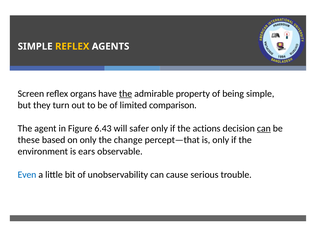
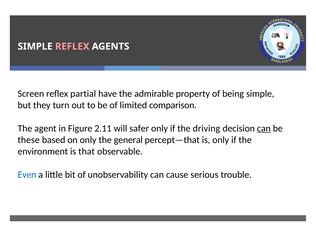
REFLEX at (72, 46) colour: yellow -> pink
organs: organs -> partial
the at (126, 94) underline: present -> none
6.43: 6.43 -> 2.11
actions: actions -> driving
change: change -> general
ears: ears -> that
